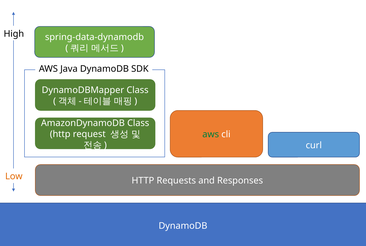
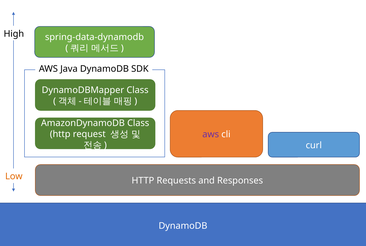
aws at (211, 134) colour: green -> purple
